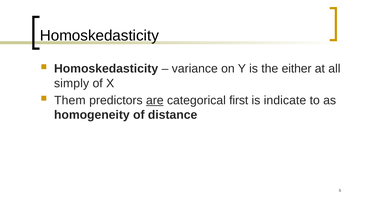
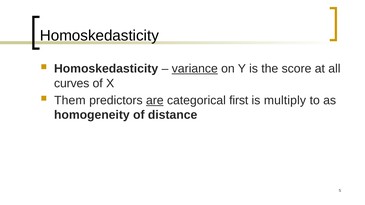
variance underline: none -> present
either: either -> score
simply: simply -> curves
indicate: indicate -> multiply
